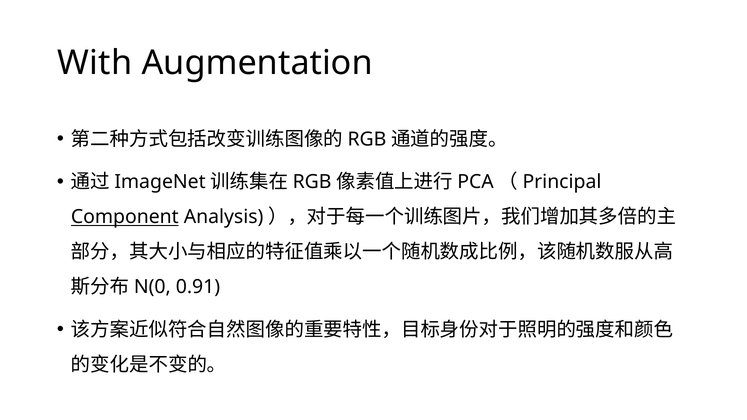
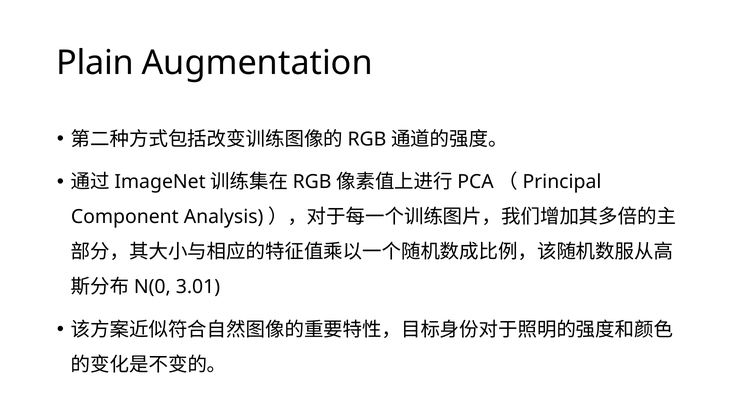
With: With -> Plain
Component underline: present -> none
0.91: 0.91 -> 3.01
